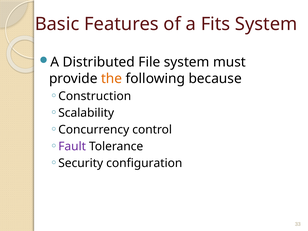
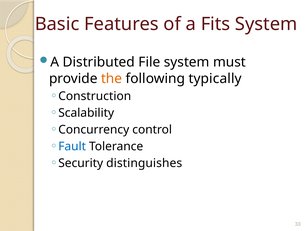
because: because -> typically
Fault colour: purple -> blue
configuration: configuration -> distinguishes
